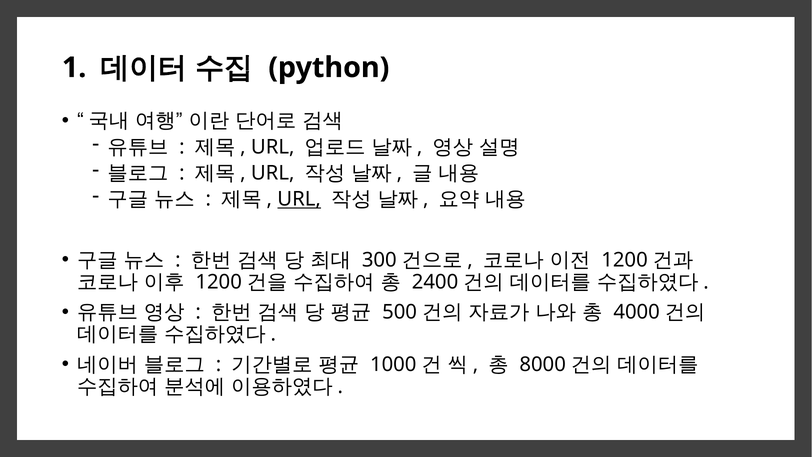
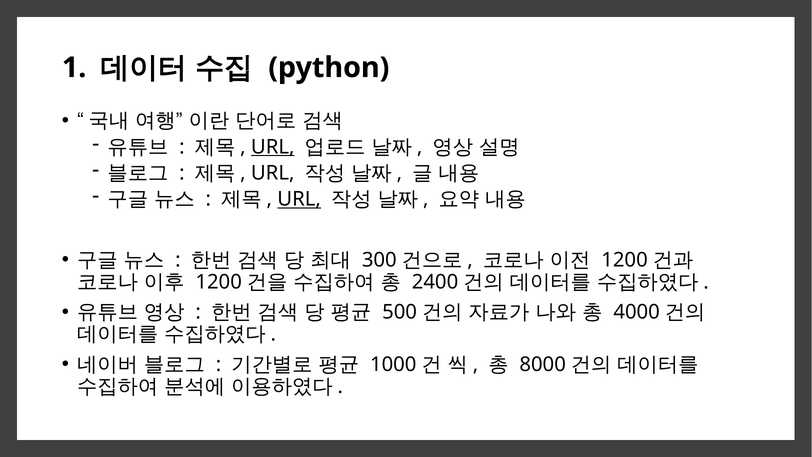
URL at (273, 147) underline: none -> present
